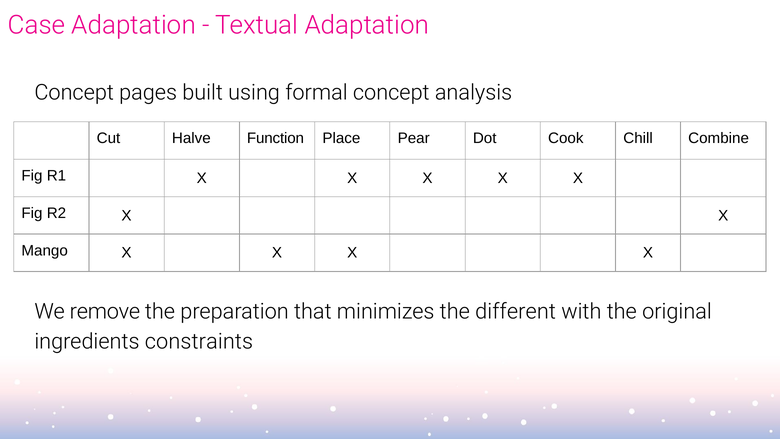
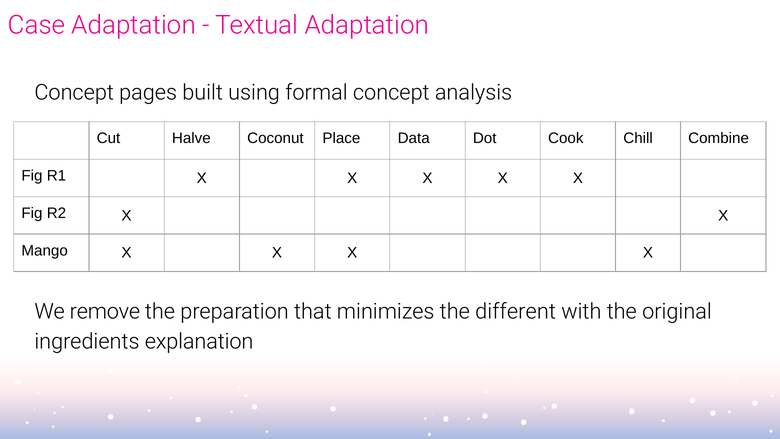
Function: Function -> Coconut
Pear: Pear -> Data
constraints: constraints -> explanation
